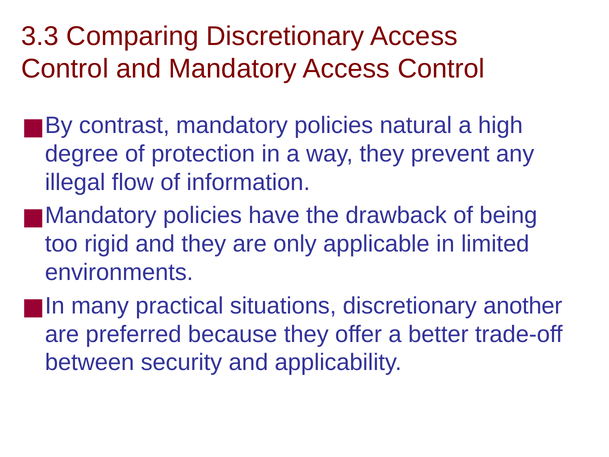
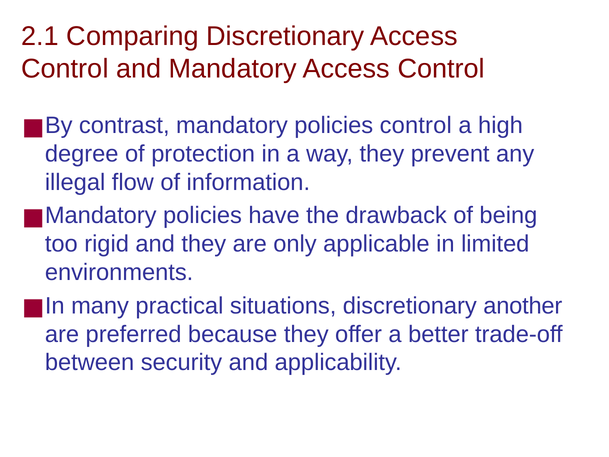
3.3: 3.3 -> 2.1
policies natural: natural -> control
